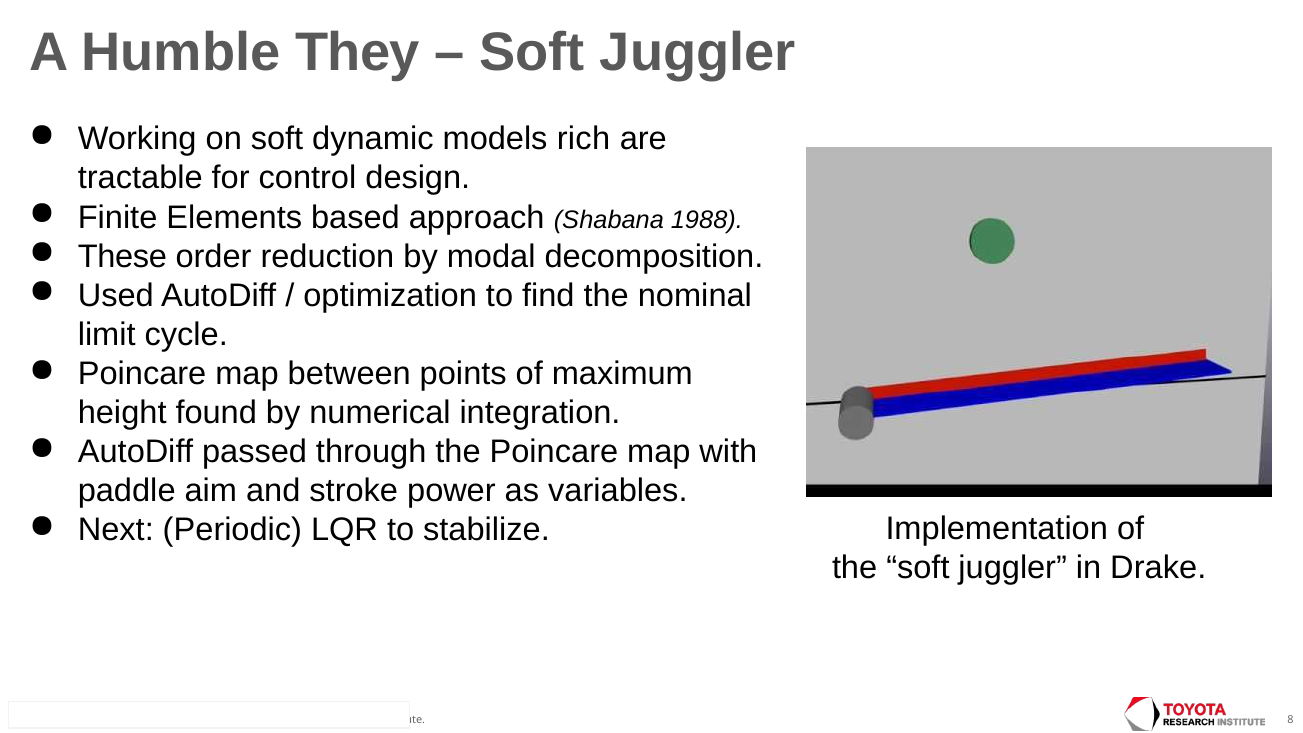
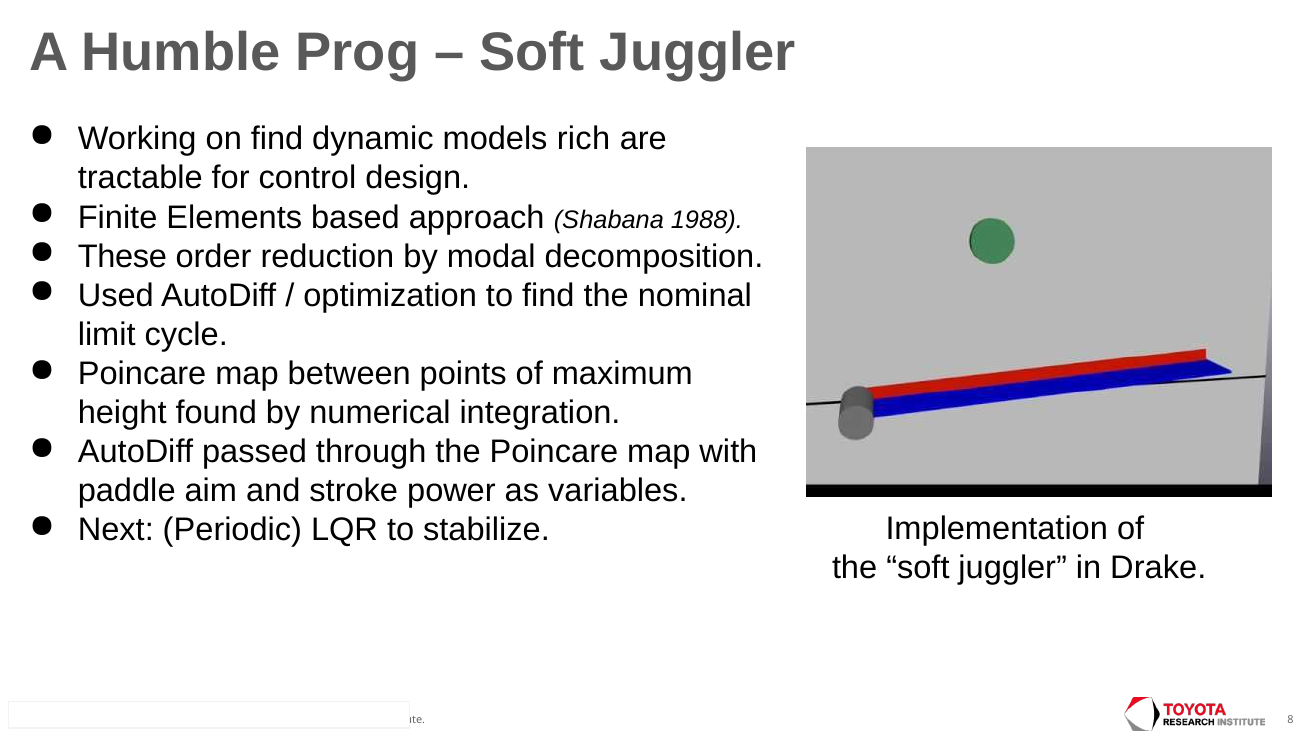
They: They -> Prog
on soft: soft -> find
